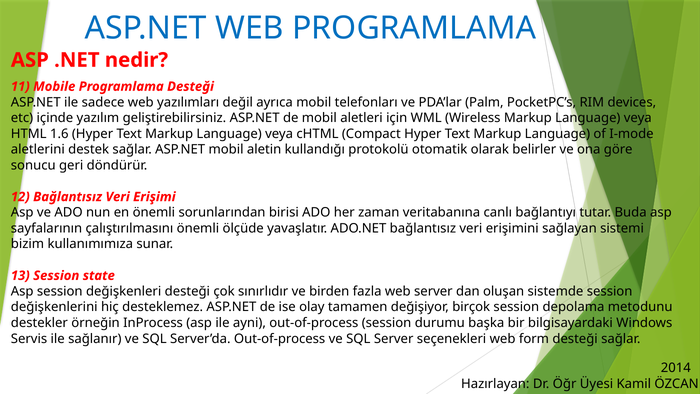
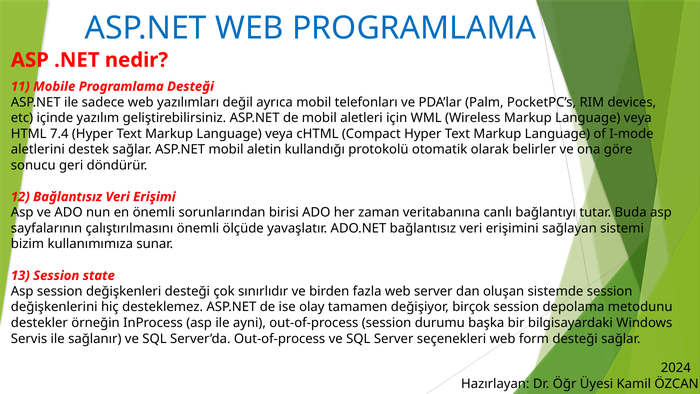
1.6: 1.6 -> 7.4
2014: 2014 -> 2024
